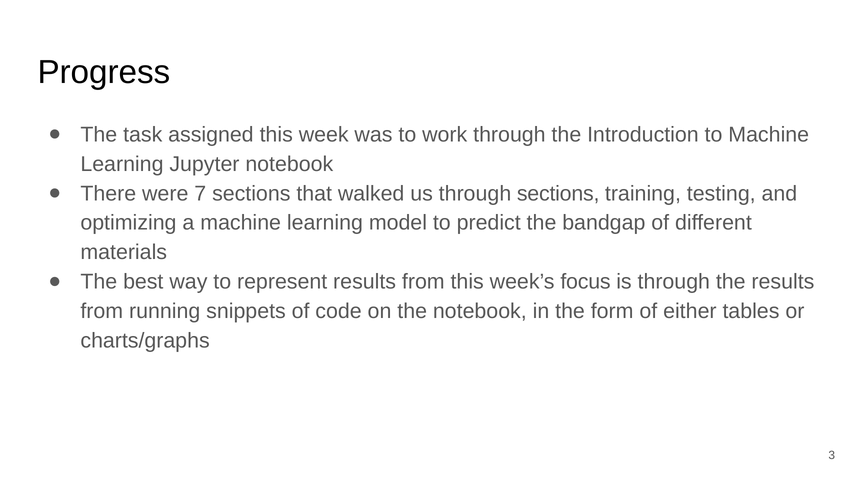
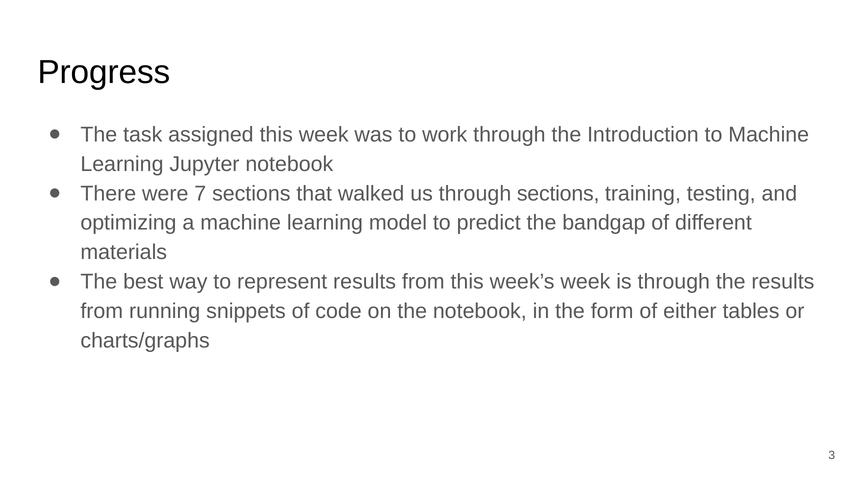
week’s focus: focus -> week
